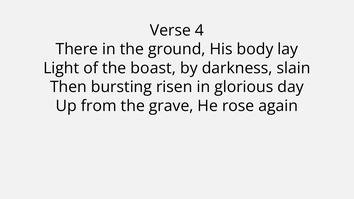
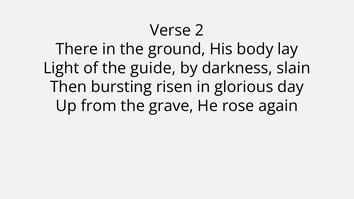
4: 4 -> 2
boast: boast -> guide
